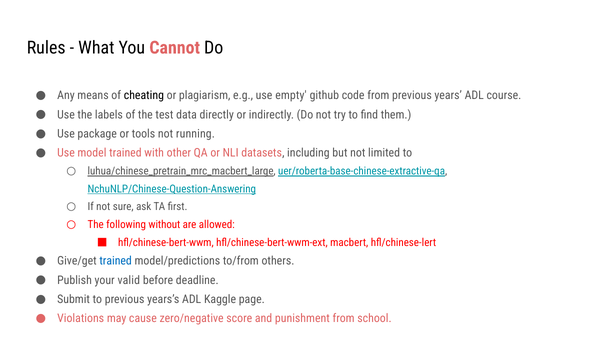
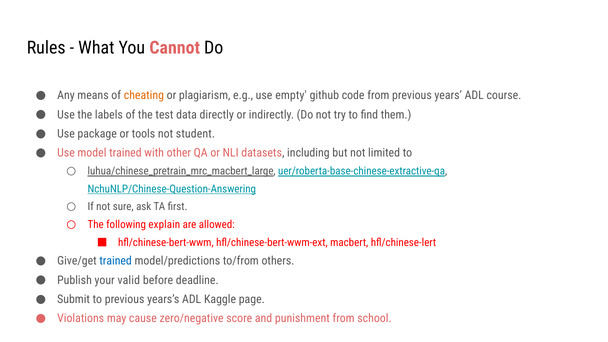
cheating colour: black -> orange
running: running -> student
without: without -> explain
